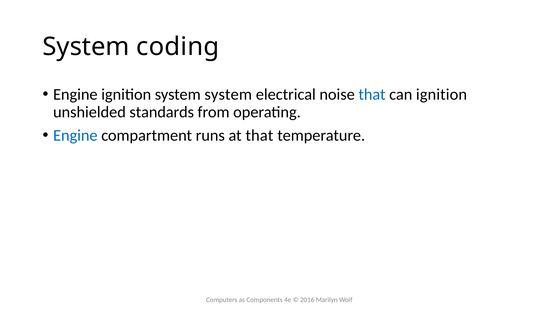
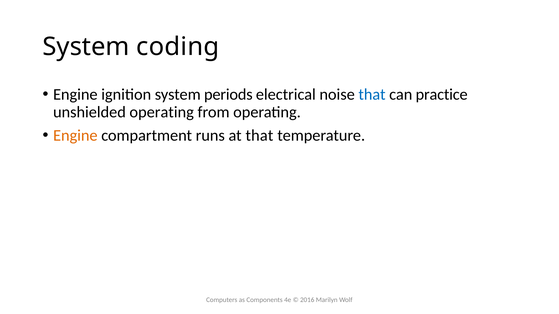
system system: system -> periods
can ignition: ignition -> practice
unshielded standards: standards -> operating
Engine at (75, 136) colour: blue -> orange
